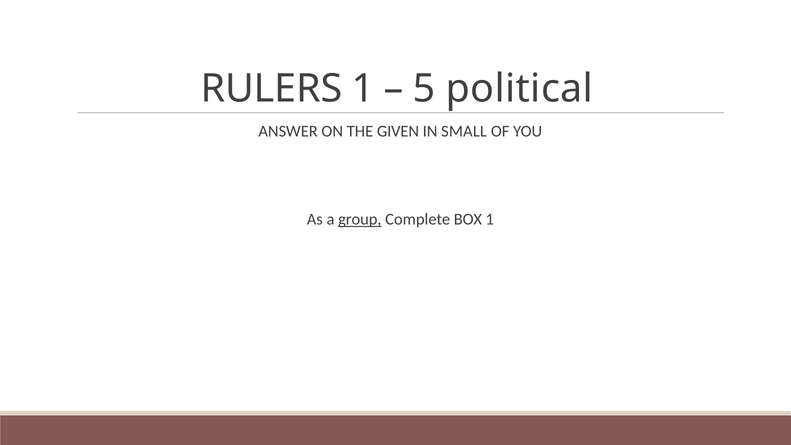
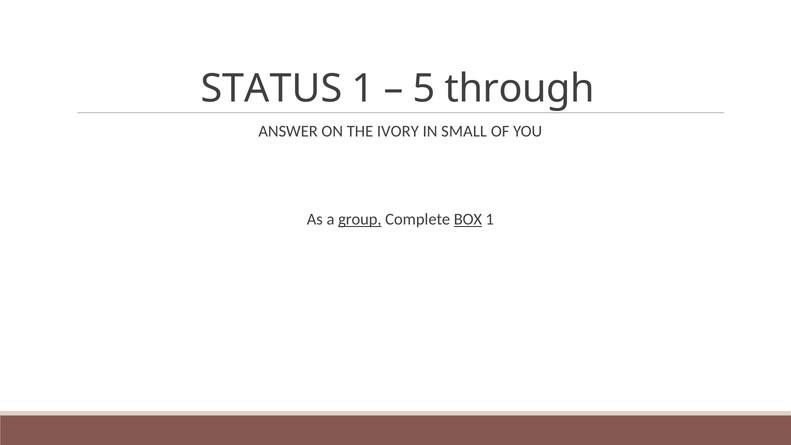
RULERS: RULERS -> STATUS
political: political -> through
GIVEN: GIVEN -> IVORY
BOX underline: none -> present
